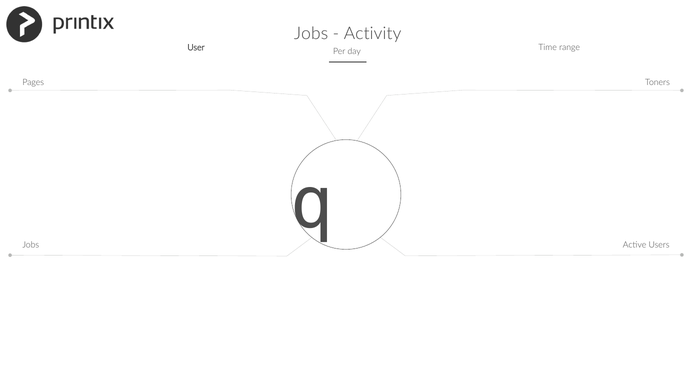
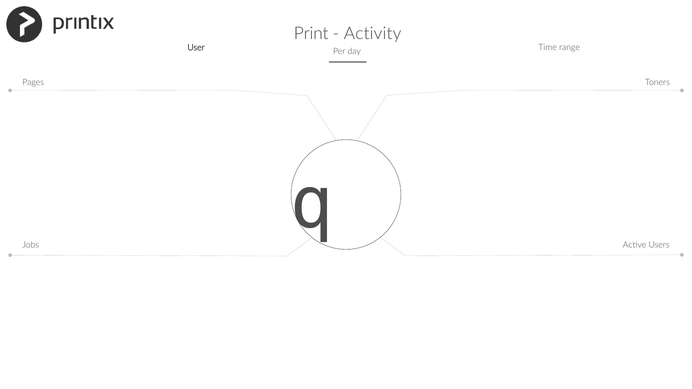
Jobs at (311, 34): Jobs -> Print
